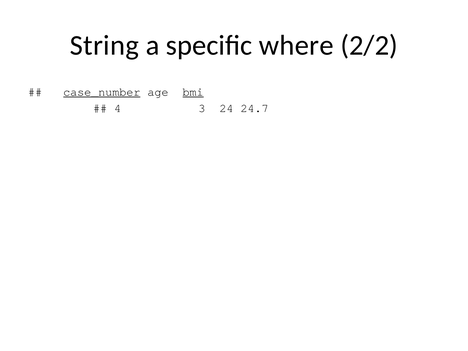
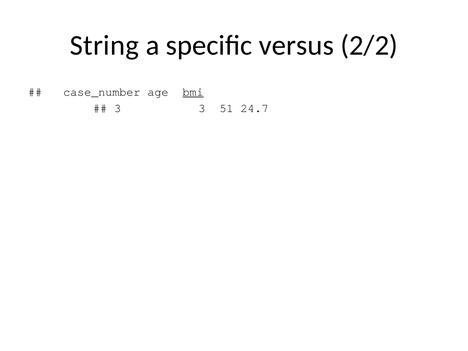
where: where -> versus
case_number underline: present -> none
4 at (118, 108): 4 -> 3
24: 24 -> 51
